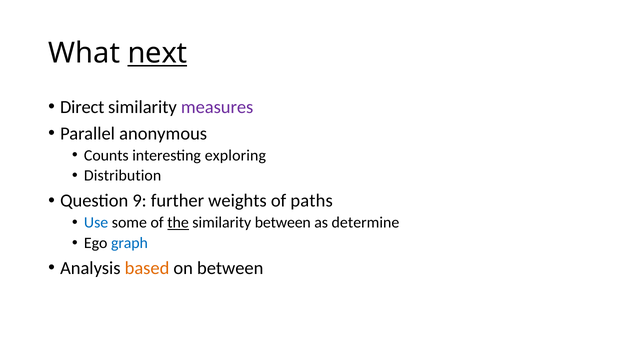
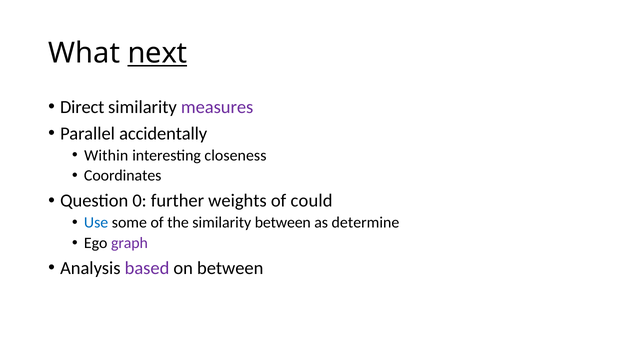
anonymous: anonymous -> accidentally
Counts: Counts -> Within
exploring: exploring -> closeness
Distribution: Distribution -> Coordinates
9: 9 -> 0
paths: paths -> could
the underline: present -> none
graph colour: blue -> purple
based colour: orange -> purple
